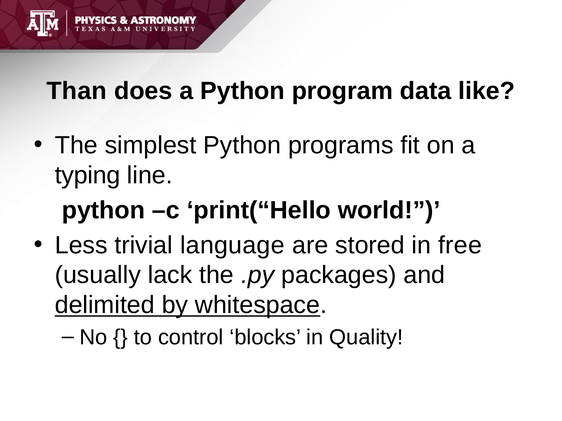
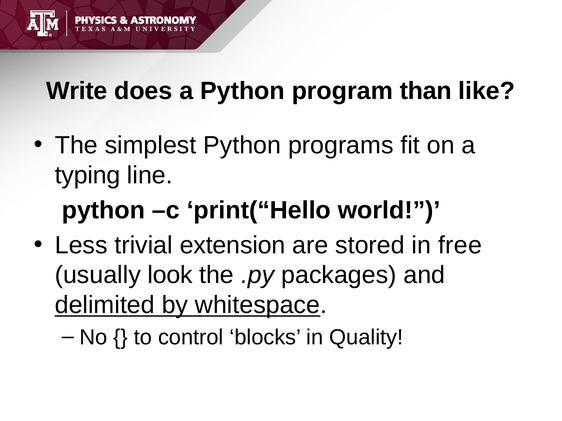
Than: Than -> Write
data: data -> than
language: language -> extension
lack: lack -> look
